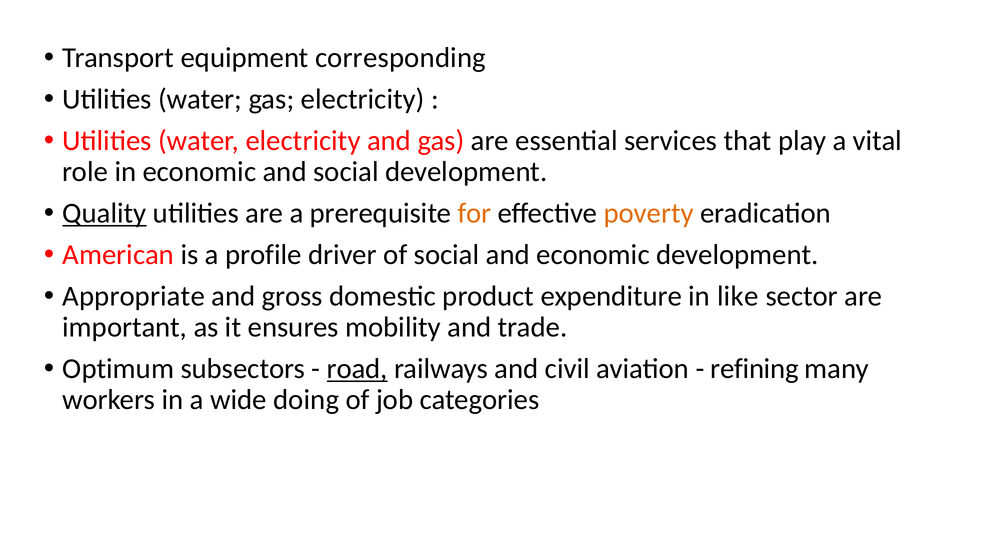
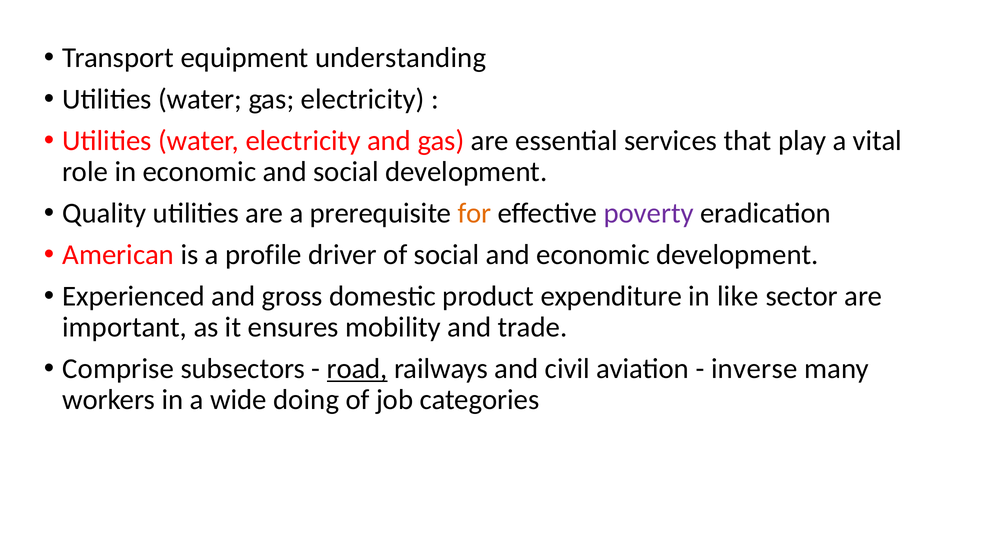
corresponding: corresponding -> understanding
Quality underline: present -> none
poverty colour: orange -> purple
Appropriate: Appropriate -> Experienced
Optimum: Optimum -> Comprise
refining: refining -> inverse
